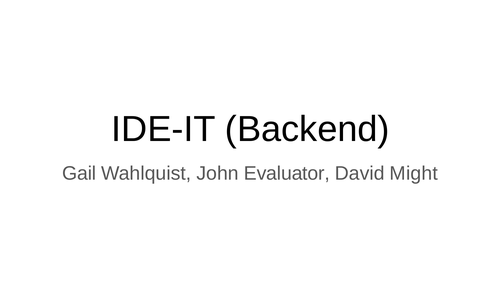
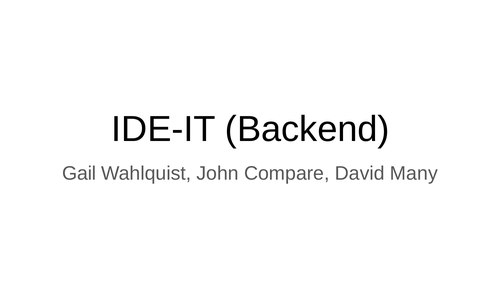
Evaluator: Evaluator -> Compare
Might: Might -> Many
